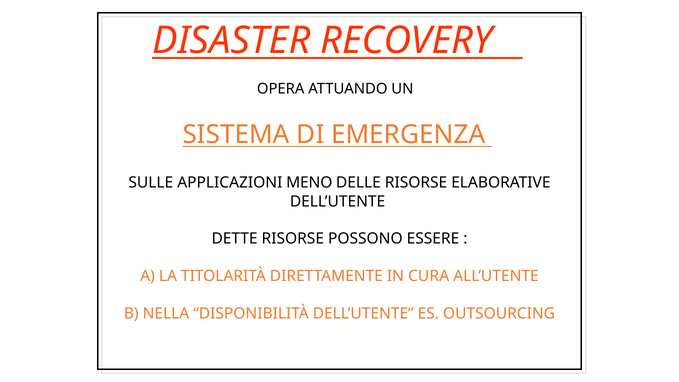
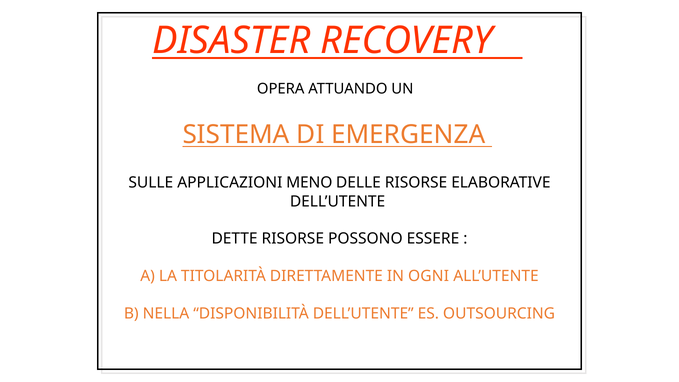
CURA: CURA -> OGNI
